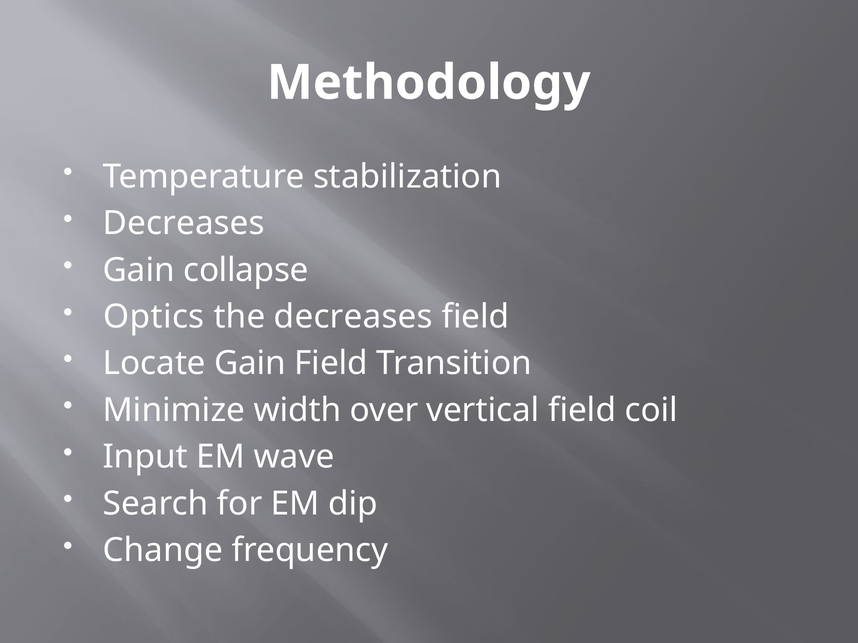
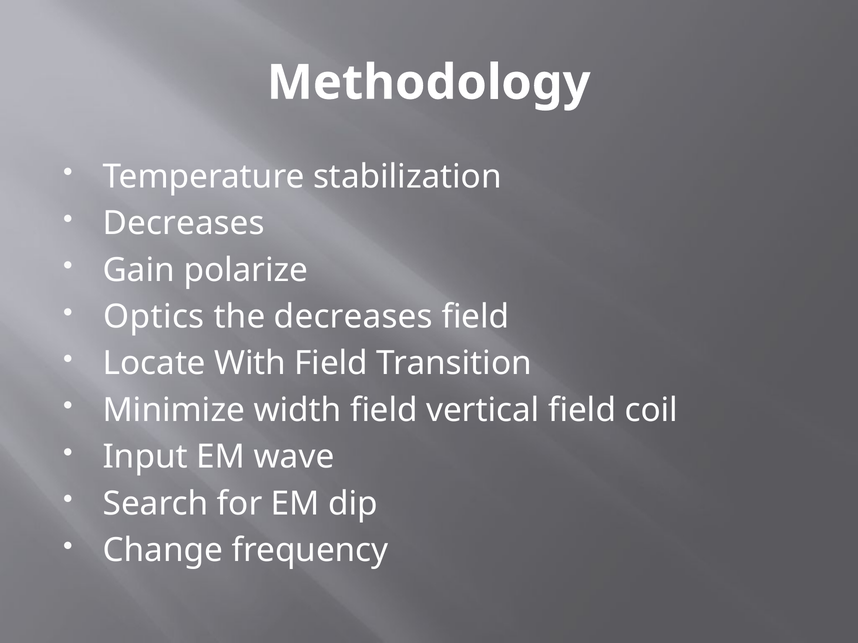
collapse: collapse -> polarize
Locate Gain: Gain -> With
width over: over -> field
